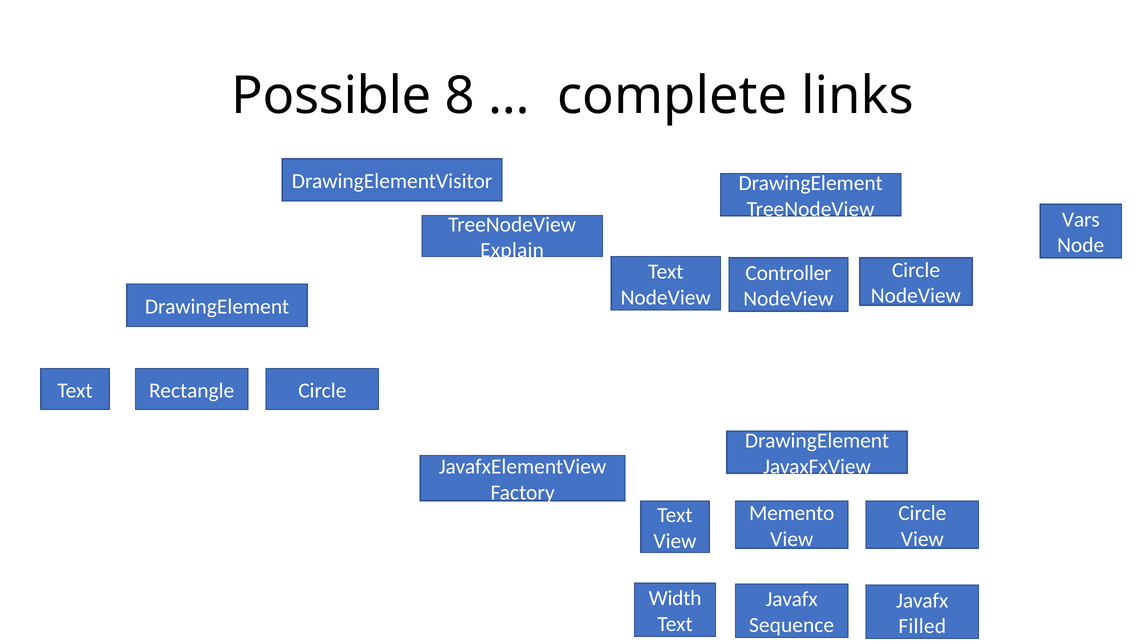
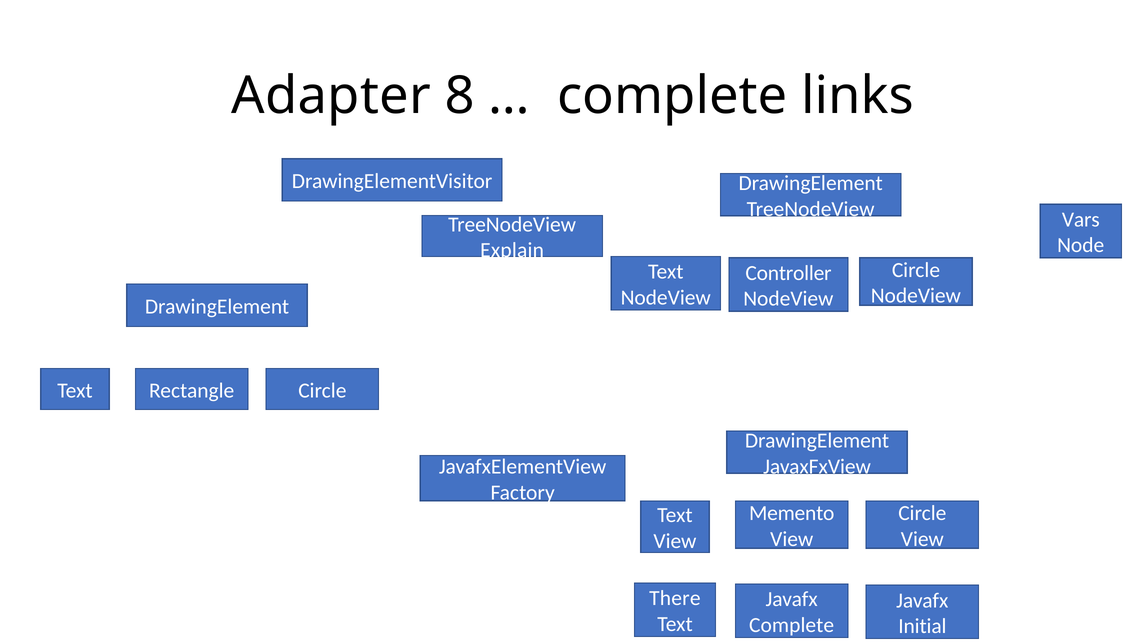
Possible: Possible -> Adapter
Width: Width -> There
Sequence at (792, 626): Sequence -> Complete
Filled: Filled -> Initial
